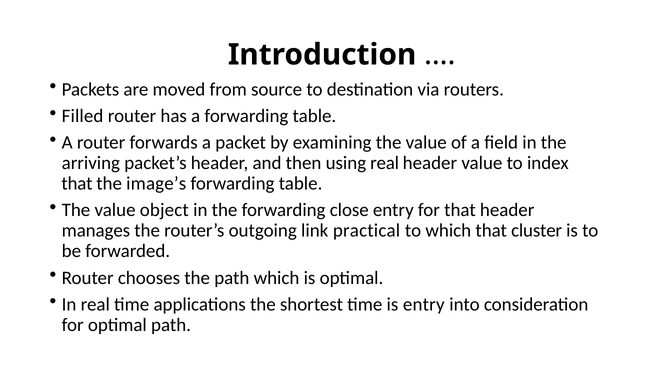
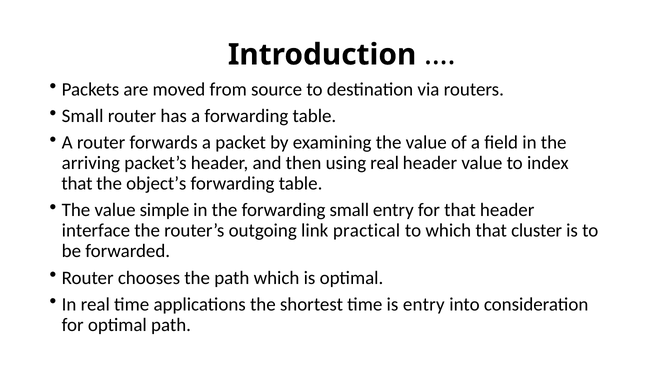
Filled at (83, 116): Filled -> Small
image’s: image’s -> object’s
object: object -> simple
forwarding close: close -> small
manages: manages -> interface
